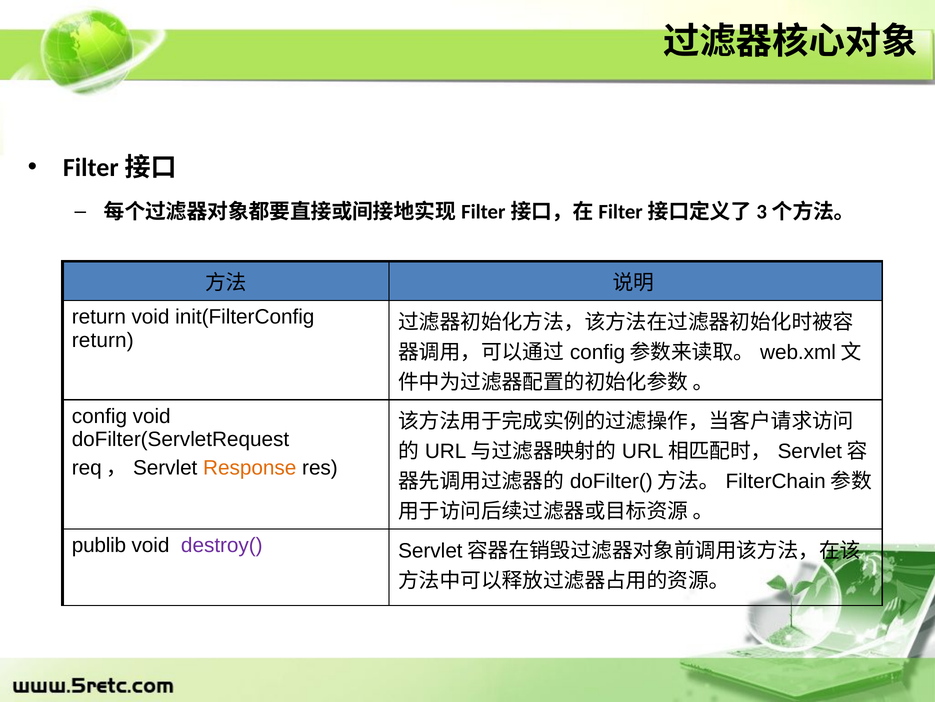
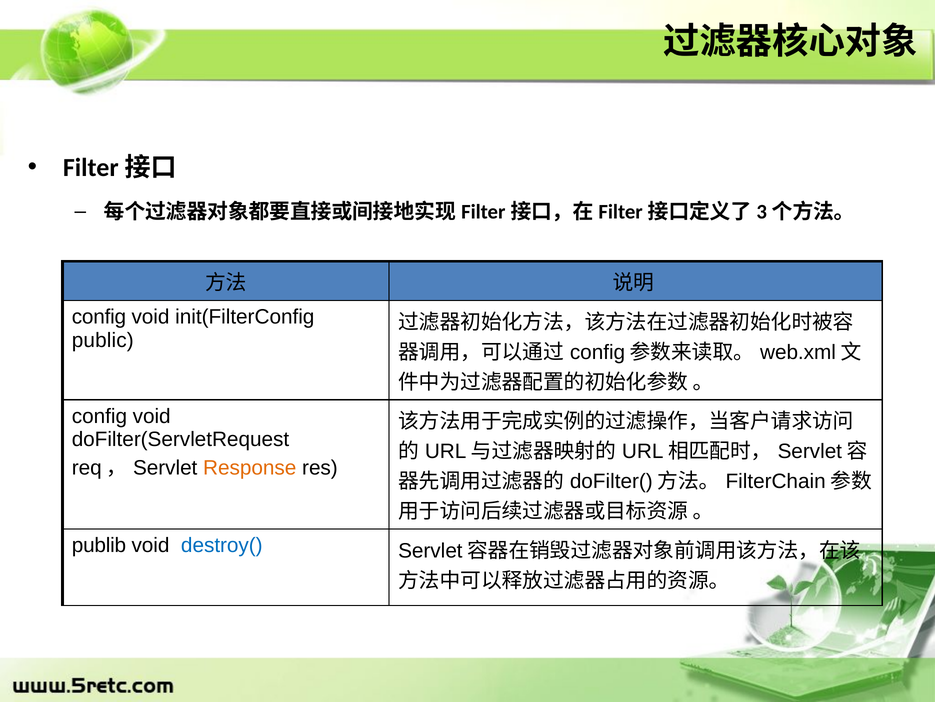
return at (99, 317): return -> config
return at (103, 340): return -> public
destroy( colour: purple -> blue
